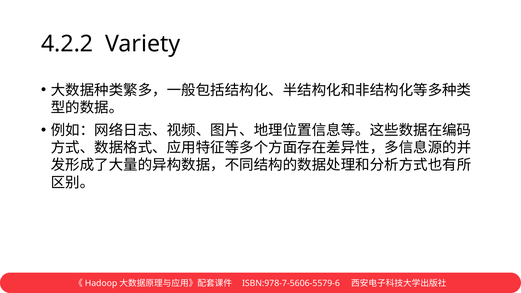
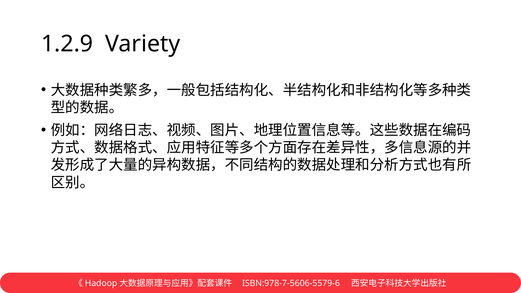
4.2.2: 4.2.2 -> 1.2.9
